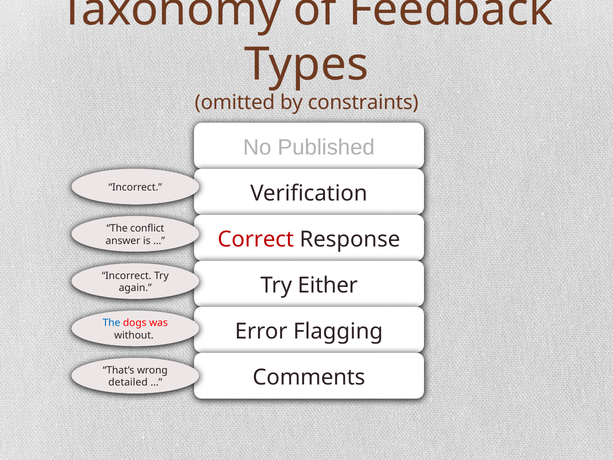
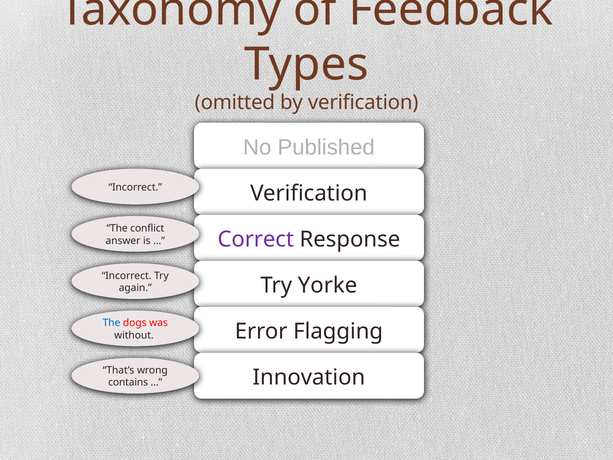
by constraints: constraints -> verification
Correct colour: red -> purple
Either: Either -> Yorke
Comments: Comments -> Innovation
detailed: detailed -> contains
